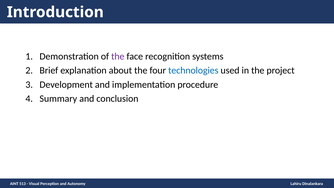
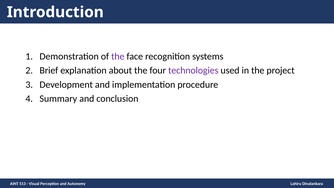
technologies colour: blue -> purple
